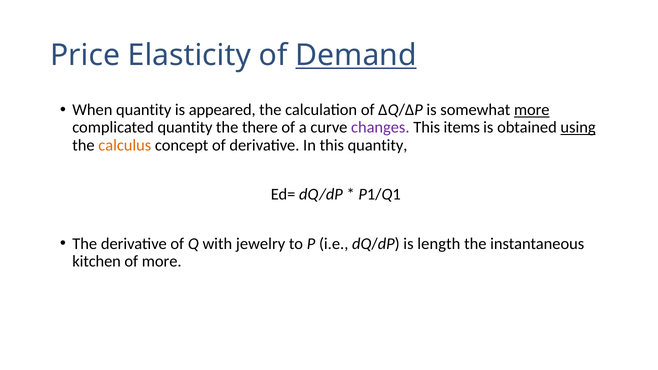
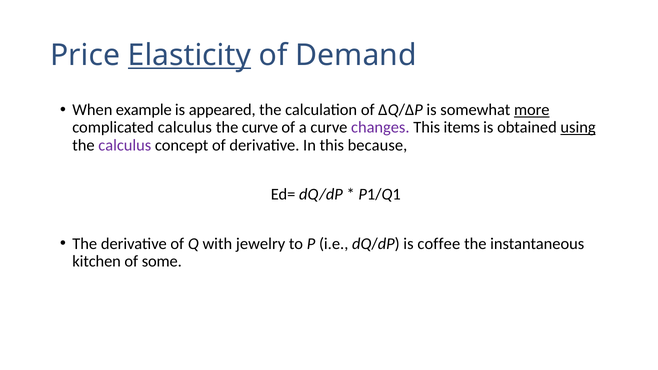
Elasticity underline: none -> present
Demand underline: present -> none
When quantity: quantity -> example
complicated quantity: quantity -> calculus
the there: there -> curve
calculus at (125, 145) colour: orange -> purple
this quantity: quantity -> because
length: length -> coffee
of more: more -> some
